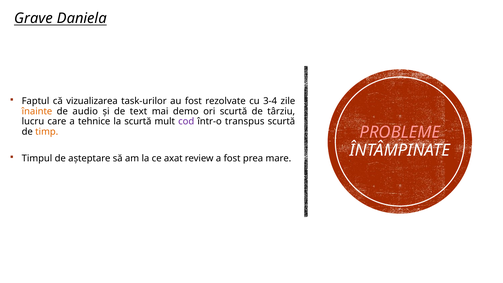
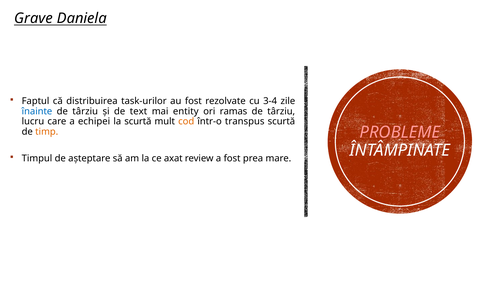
vizualizarea: vizualizarea -> distribuirea
înainte colour: orange -> blue
audio at (85, 111): audio -> târziu
demo: demo -> entity
ori scurtă: scurtă -> ramas
tehnice: tehnice -> echipei
cod colour: purple -> orange
